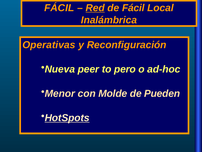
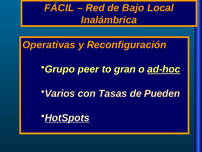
Red underline: present -> none
de Fácil: Fácil -> Bajo
Nueva: Nueva -> Grupo
pero: pero -> gran
ad-hoc underline: none -> present
Menor: Menor -> Varios
Molde: Molde -> Tasas
